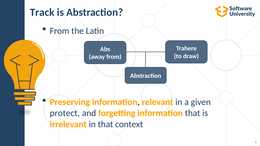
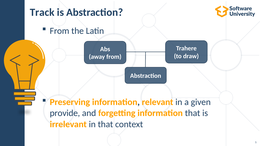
protect: protect -> provide
